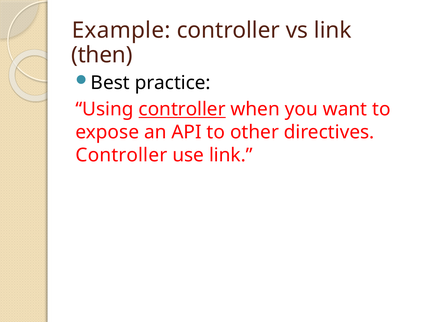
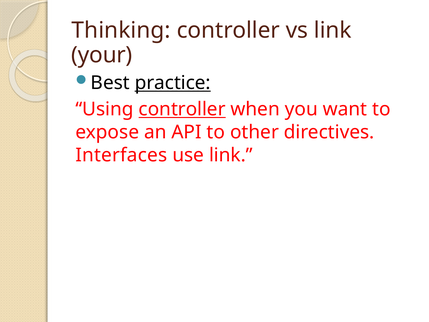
Example: Example -> Thinking
then: then -> your
practice underline: none -> present
Controller at (121, 155): Controller -> Interfaces
